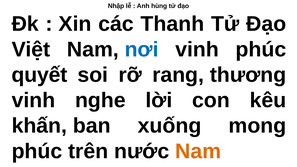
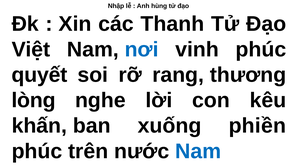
vinh at (33, 100): vinh -> lòng
mong: mong -> phiền
Nam at (198, 151) colour: orange -> blue
